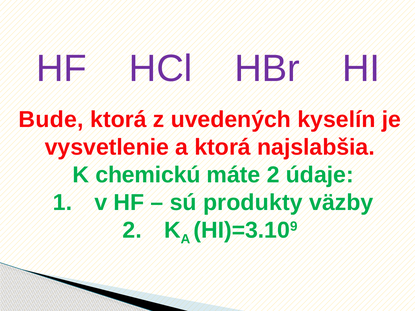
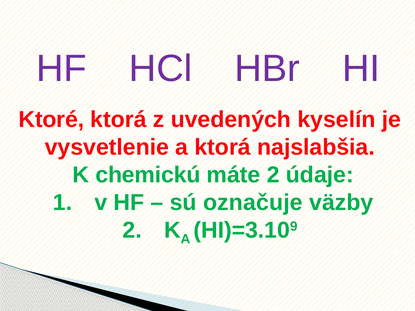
Bude: Bude -> Ktoré
produkty: produkty -> označuje
